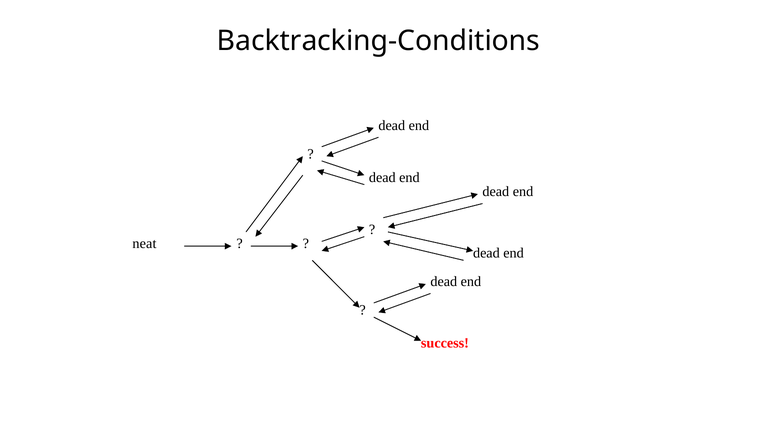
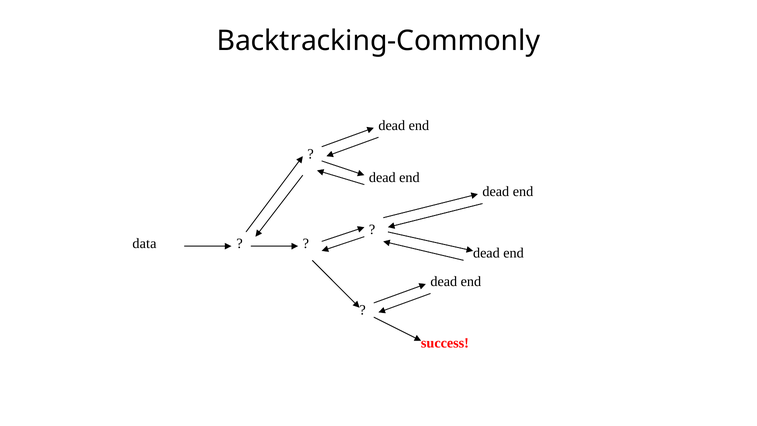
Backtracking-Conditions: Backtracking-Conditions -> Backtracking-Commonly
neat: neat -> data
